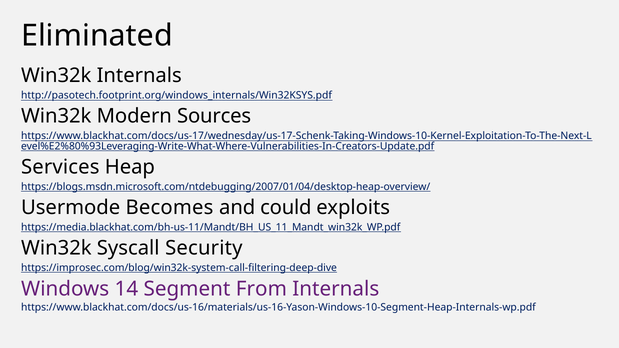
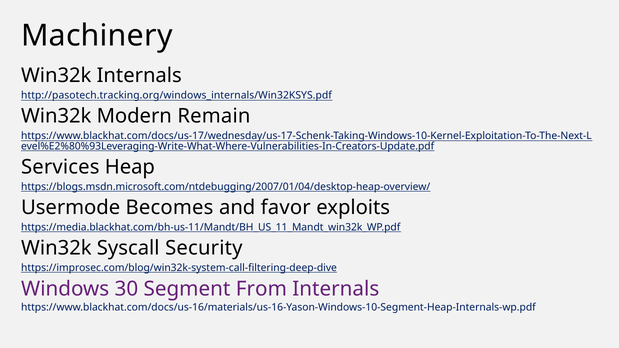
Eliminated: Eliminated -> Machinery
http://pasotech.footprint.org/windows_internals/Win32KSYS.pdf: http://pasotech.footprint.org/windows_internals/Win32KSYS.pdf -> http://pasotech.tracking.org/windows_internals/Win32KSYS.pdf
Sources: Sources -> Remain
could: could -> favor
14: 14 -> 30
